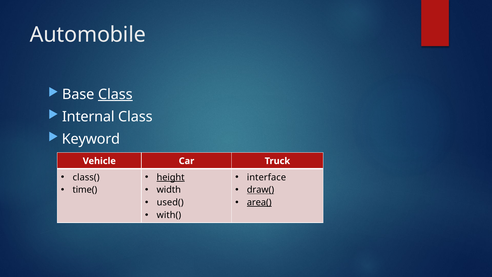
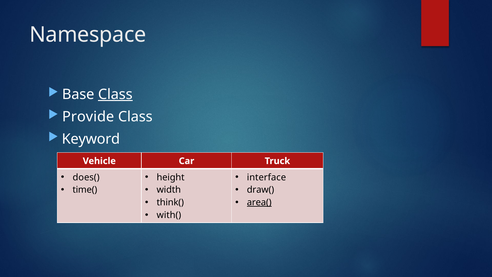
Automobile: Automobile -> Namespace
Internal: Internal -> Provide
class(: class( -> does(
height underline: present -> none
draw( underline: present -> none
used(: used( -> think(
